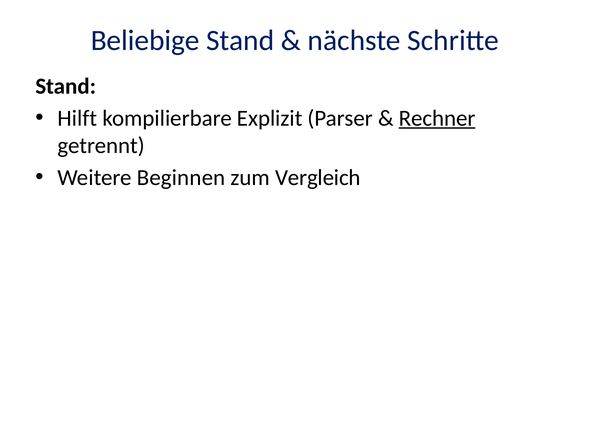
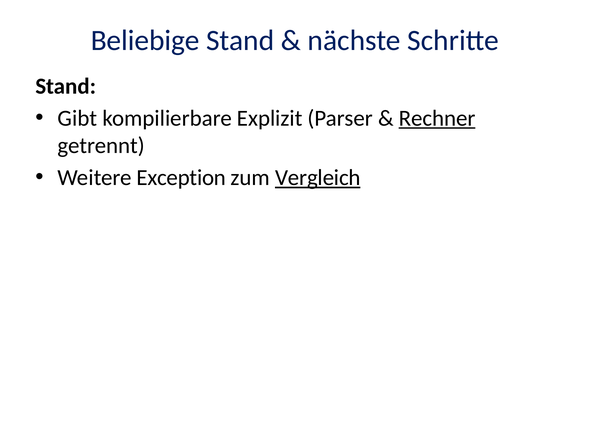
Hilft: Hilft -> Gibt
Beginnen: Beginnen -> Exception
Vergleich underline: none -> present
